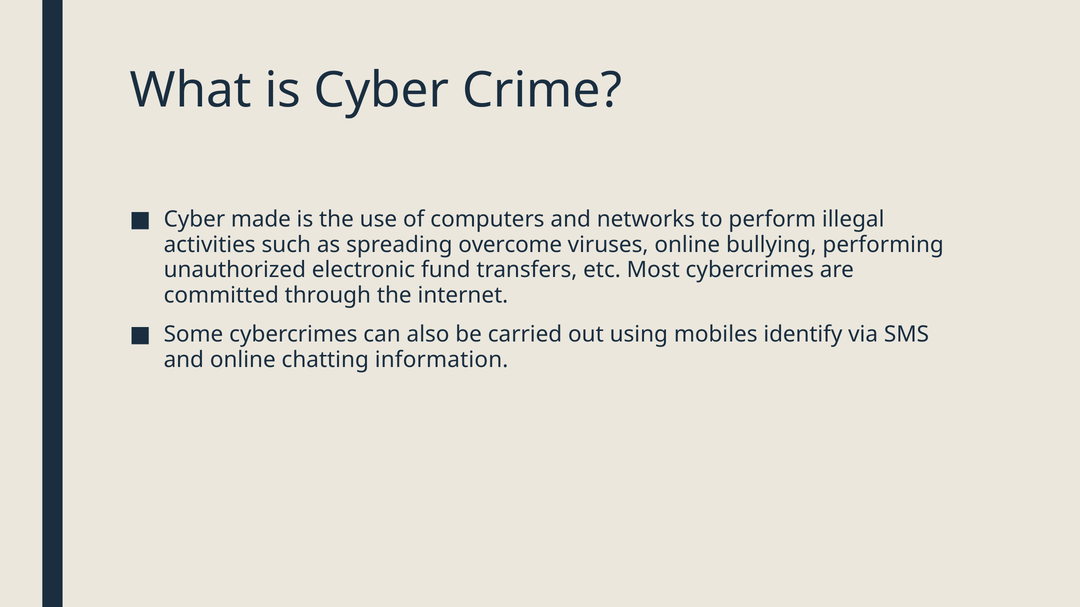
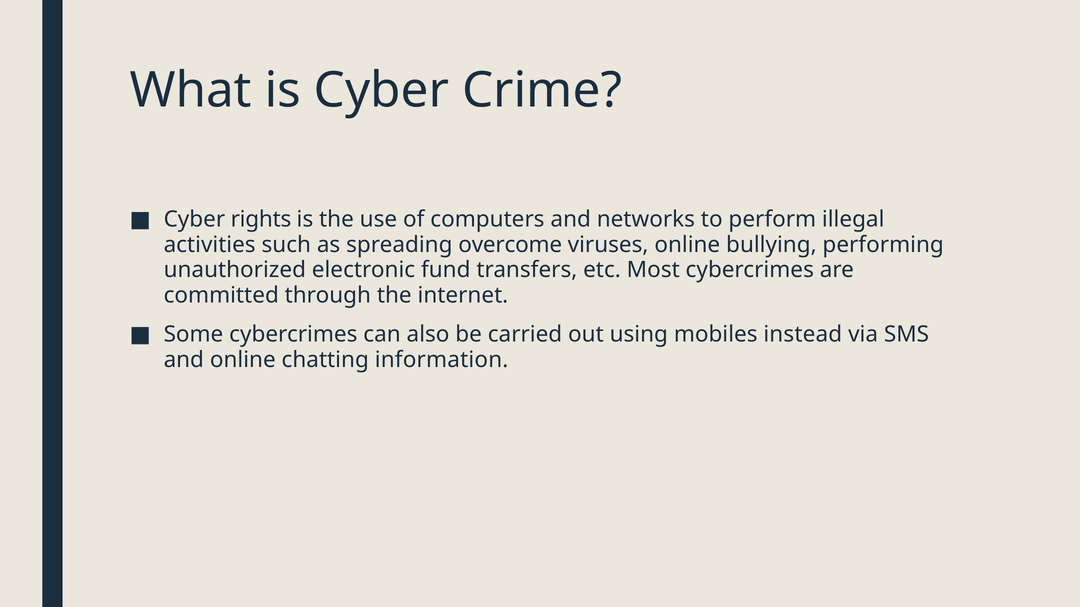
made: made -> rights
identify: identify -> instead
